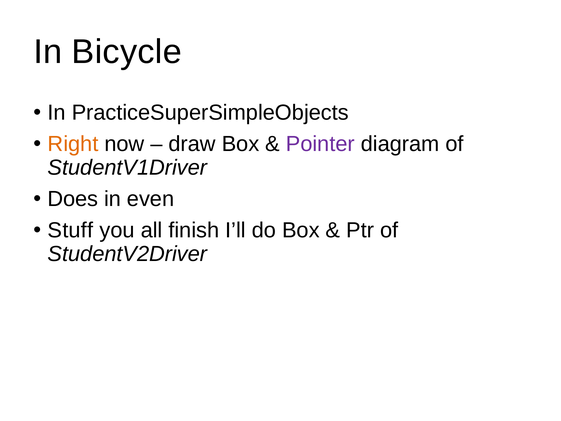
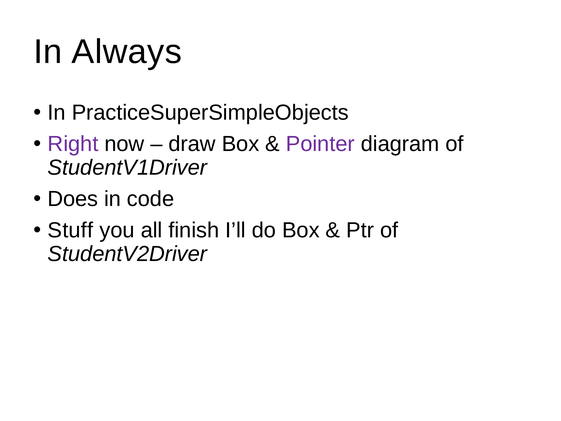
Bicycle: Bicycle -> Always
Right colour: orange -> purple
even: even -> code
